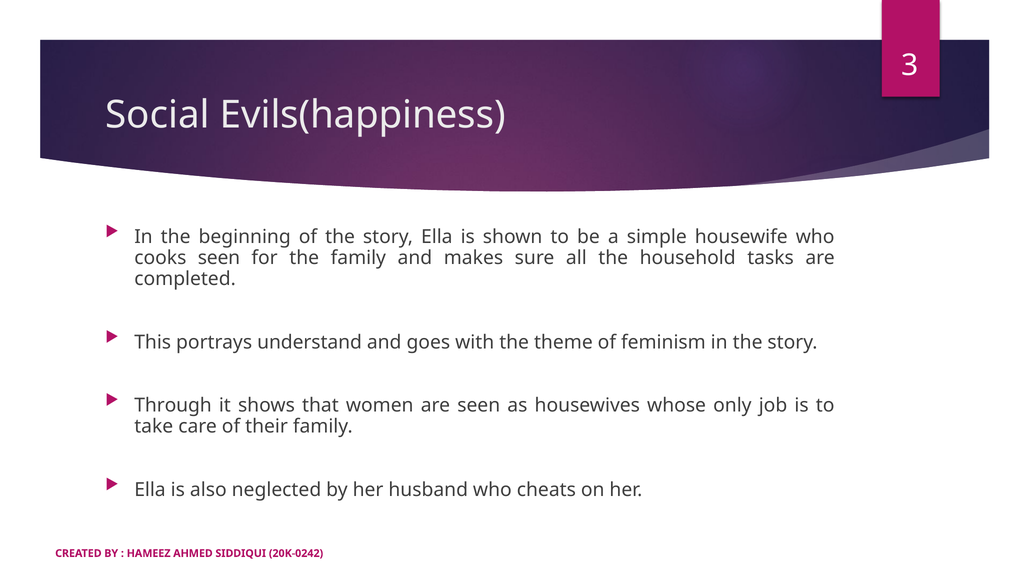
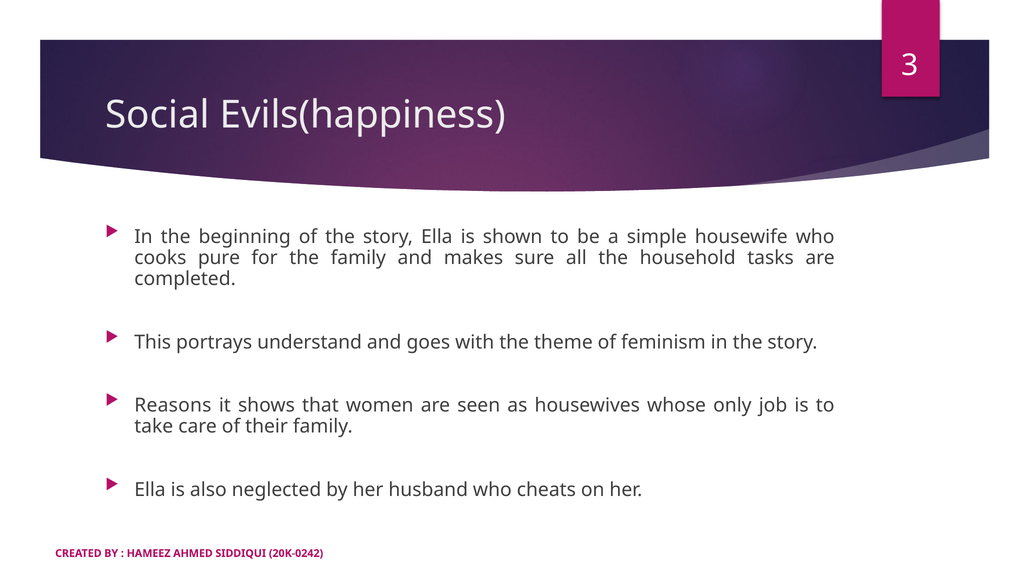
cooks seen: seen -> pure
Through: Through -> Reasons
